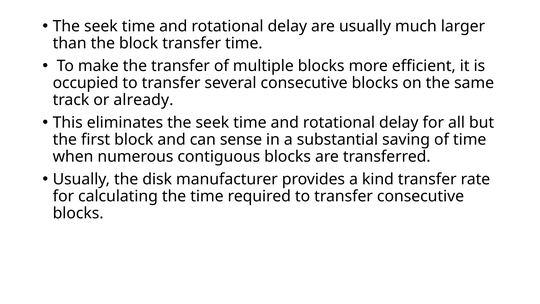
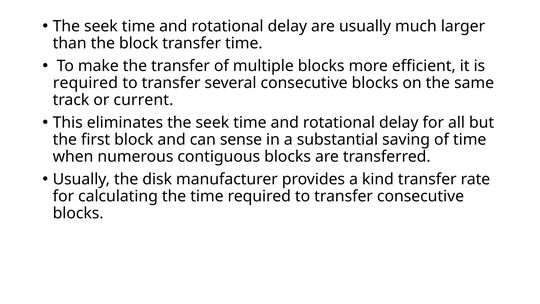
occupied at (86, 83): occupied -> required
already: already -> current
